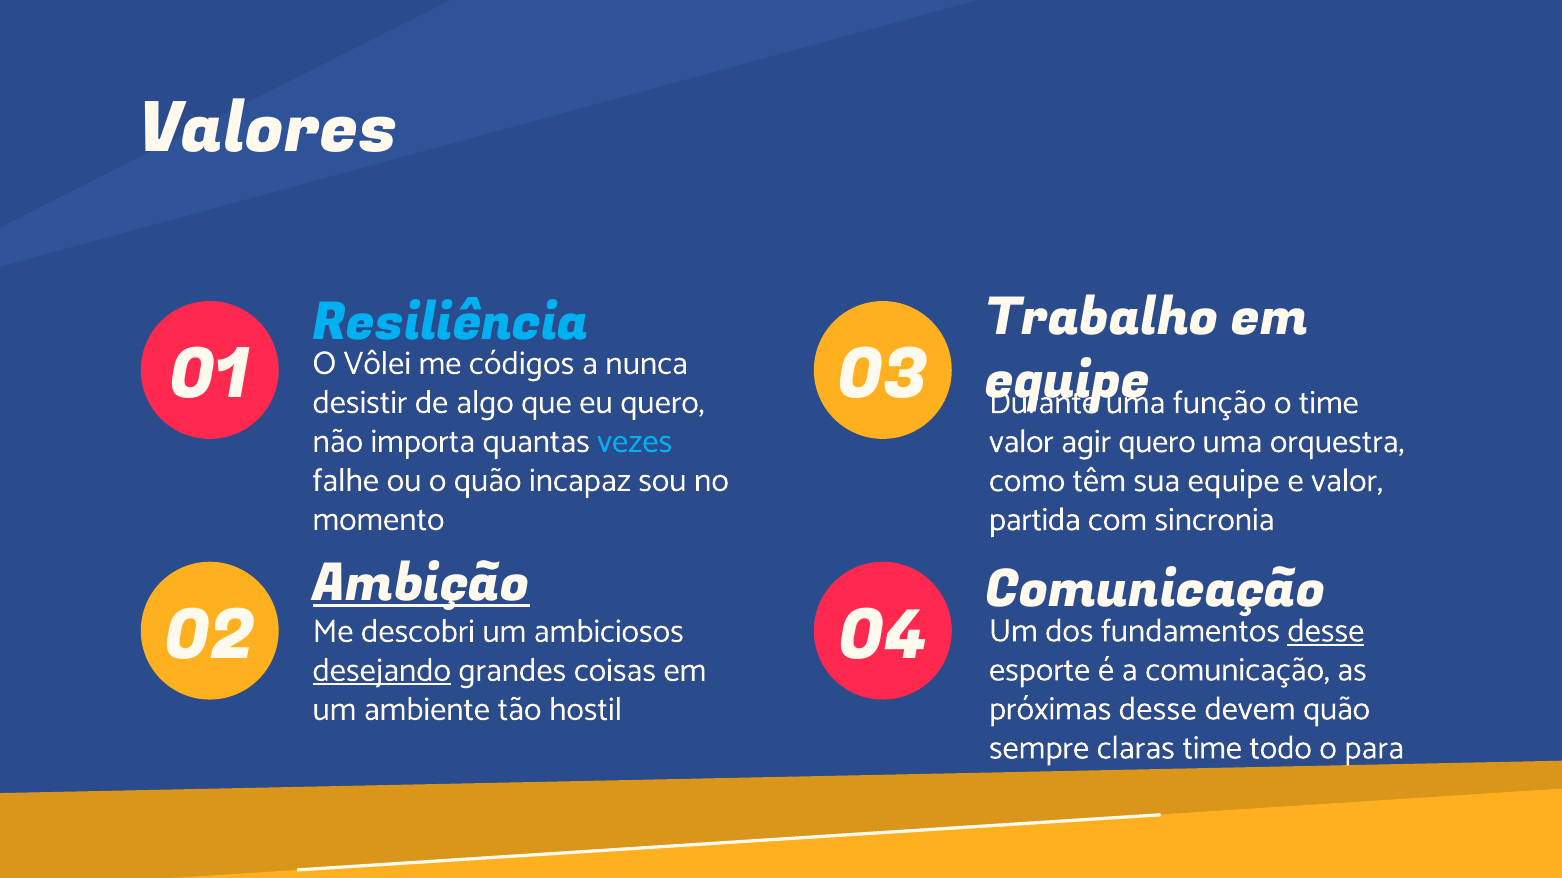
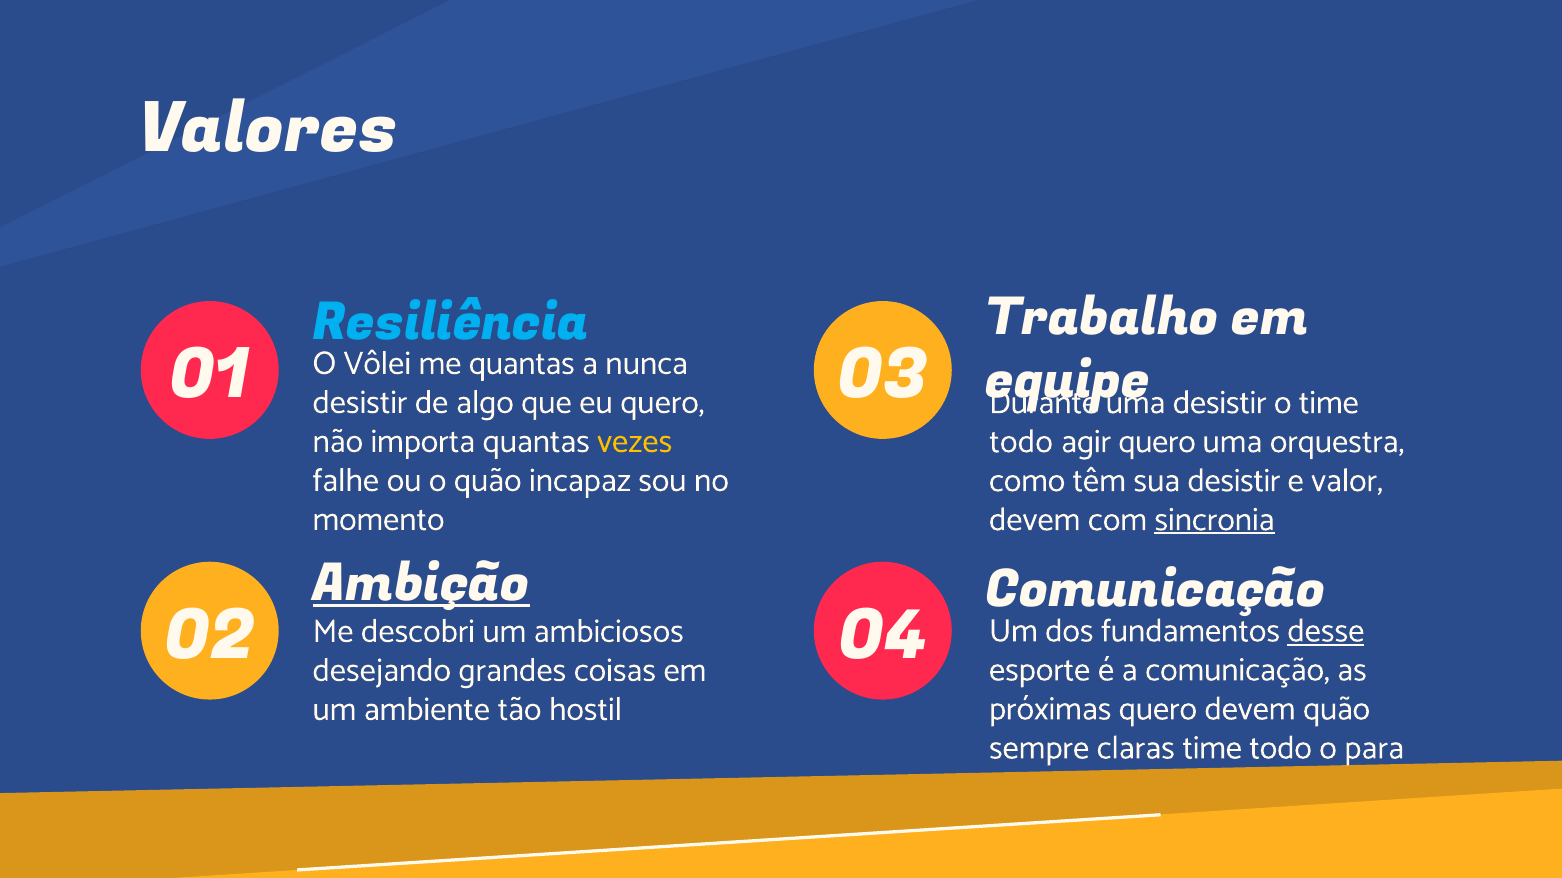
me códigos: códigos -> quantas
função at (1220, 403): função -> desistir
vezes colour: light blue -> yellow
valor at (1021, 442): valor -> todo
sua equipe: equipe -> desistir
partida at (1035, 520): partida -> devem
sincronia underline: none -> present
desejando underline: present -> none
próximas desse: desse -> quero
